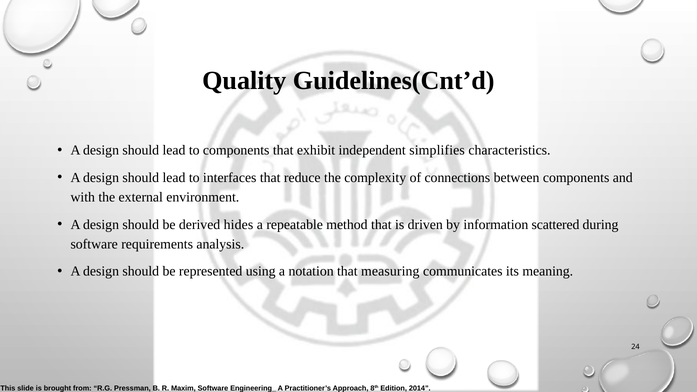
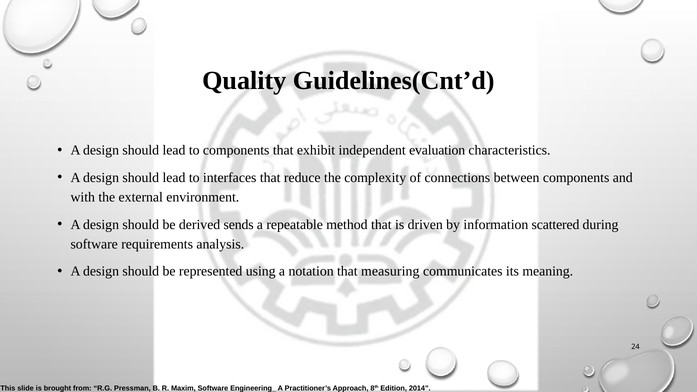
simplifies: simplifies -> evaluation
hides: hides -> sends
